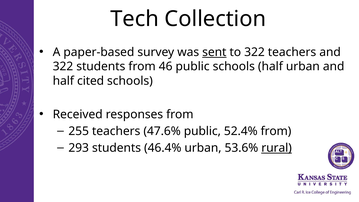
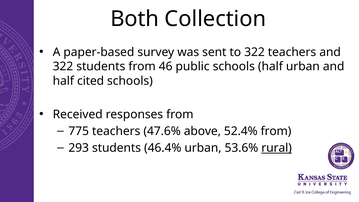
Tech: Tech -> Both
sent underline: present -> none
255: 255 -> 775
47.6% public: public -> above
